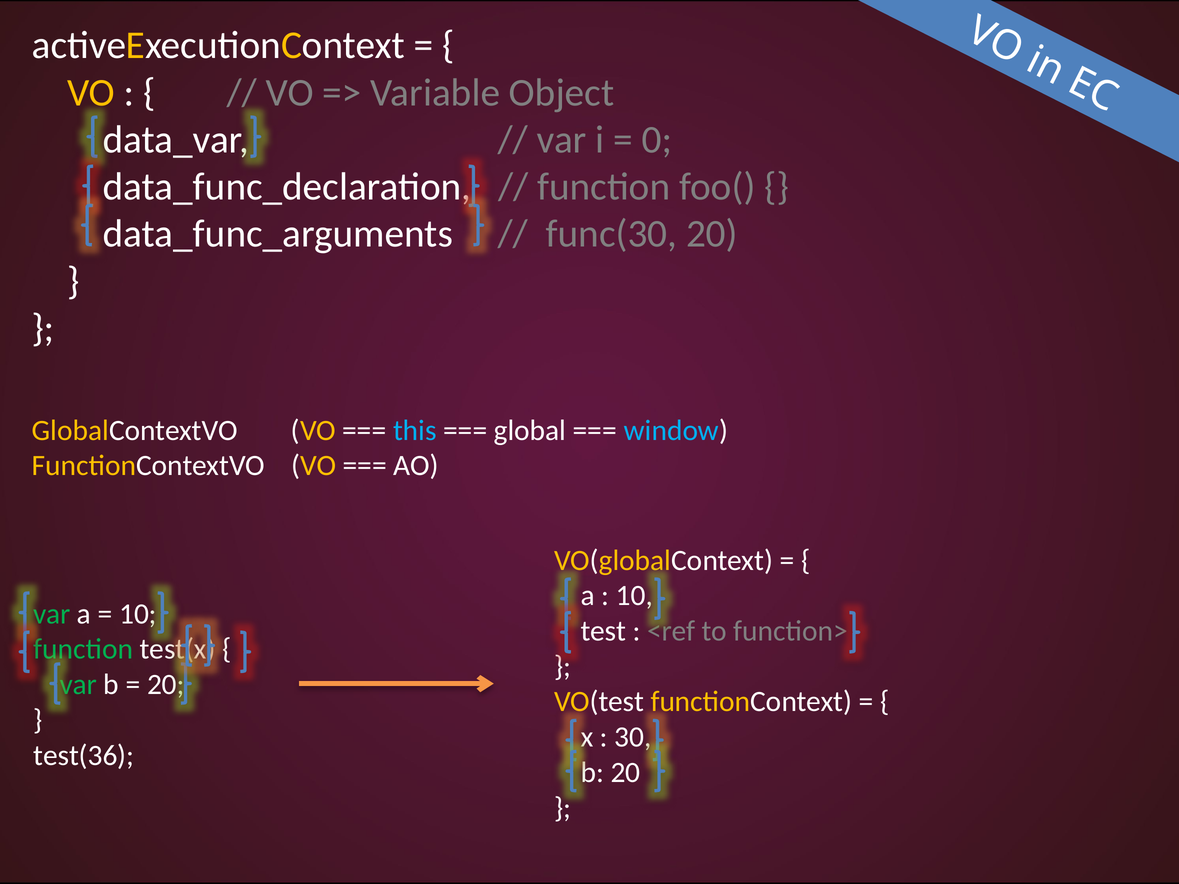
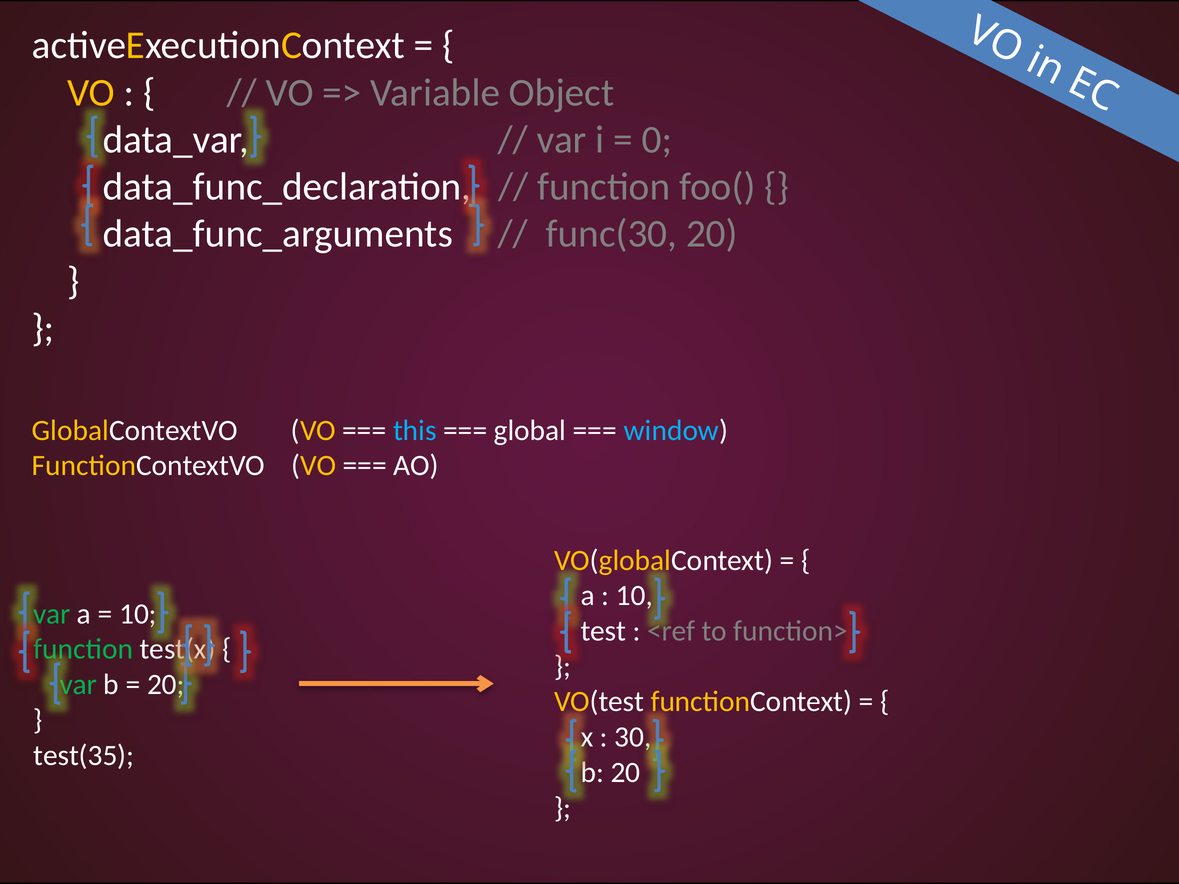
test(36: test(36 -> test(35
